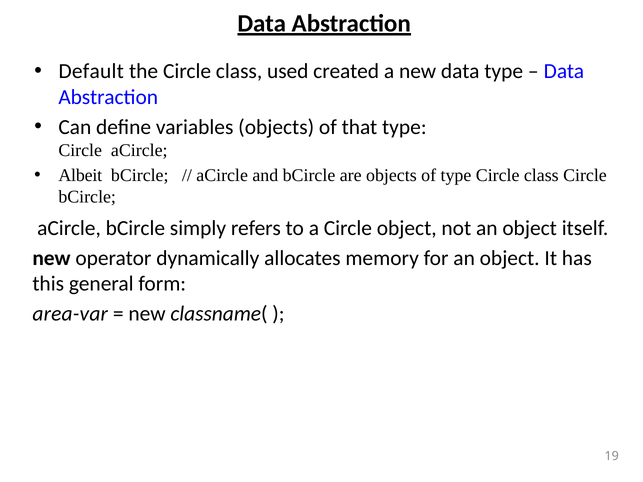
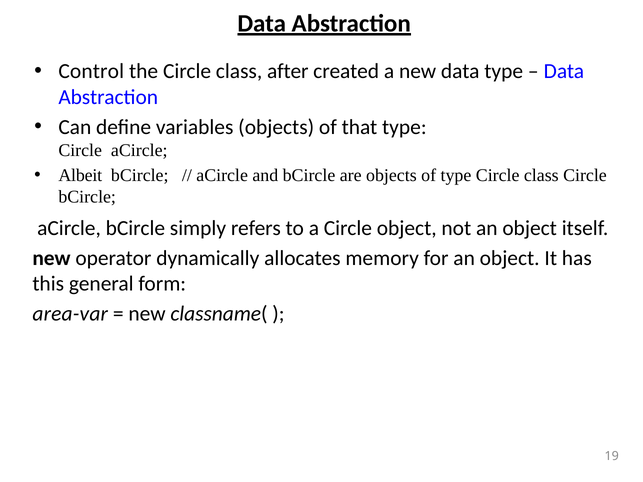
Default: Default -> Control
used: used -> after
